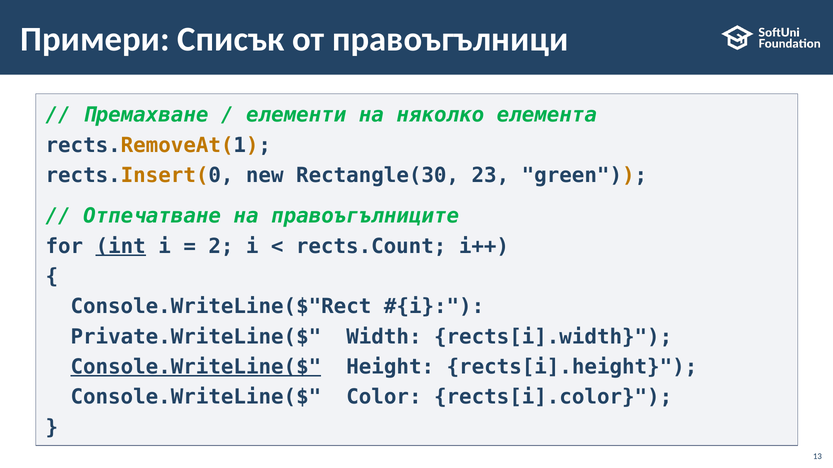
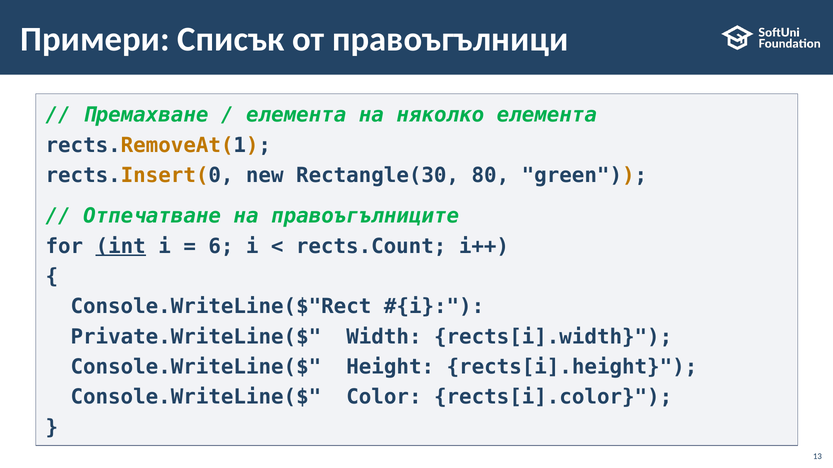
елементи at (296, 115): елементи -> елемента
23: 23 -> 80
2: 2 -> 6
Console.WriteLine($ at (196, 367) underline: present -> none
